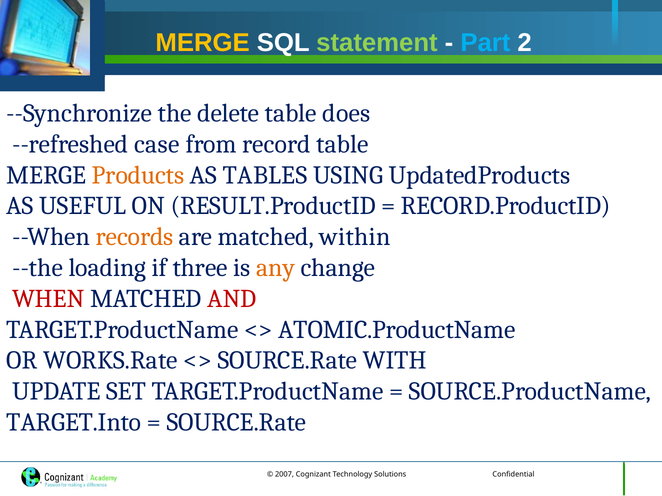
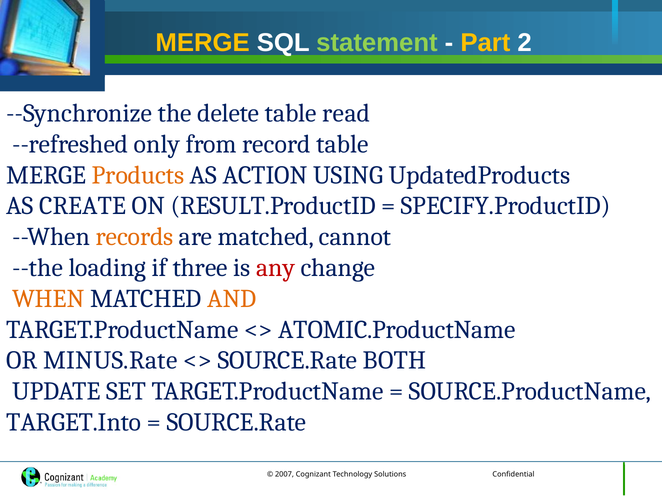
Part colour: light blue -> yellow
does: does -> read
case: case -> only
TABLES: TABLES -> ACTION
USEFUL: USEFUL -> CREATE
RECORD.ProductID: RECORD.ProductID -> SPECIFY.ProductID
within: within -> cannot
any colour: orange -> red
WHEN colour: red -> orange
AND colour: red -> orange
WORKS.Rate: WORKS.Rate -> MINUS.Rate
WITH: WITH -> BOTH
